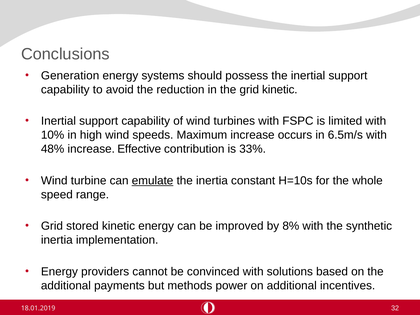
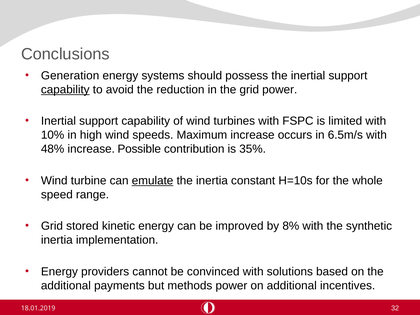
capability at (65, 90) underline: none -> present
grid kinetic: kinetic -> power
Effective: Effective -> Possible
33%: 33% -> 35%
